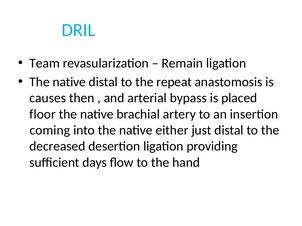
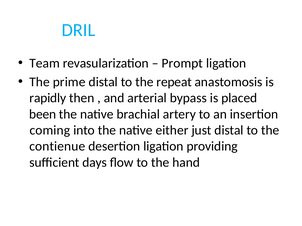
Remain: Remain -> Prompt
native at (69, 82): native -> prime
causes: causes -> rapidly
floor: floor -> been
decreased: decreased -> contienue
